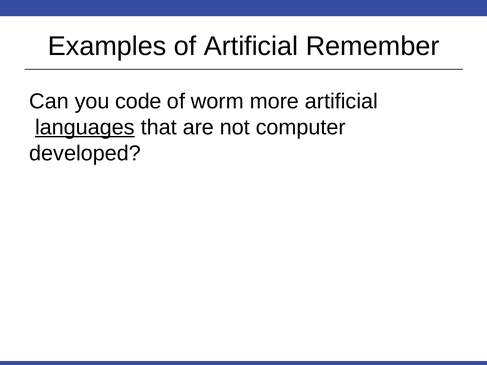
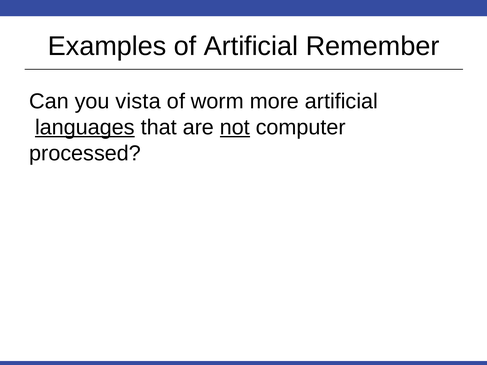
code: code -> vista
not underline: none -> present
developed: developed -> processed
